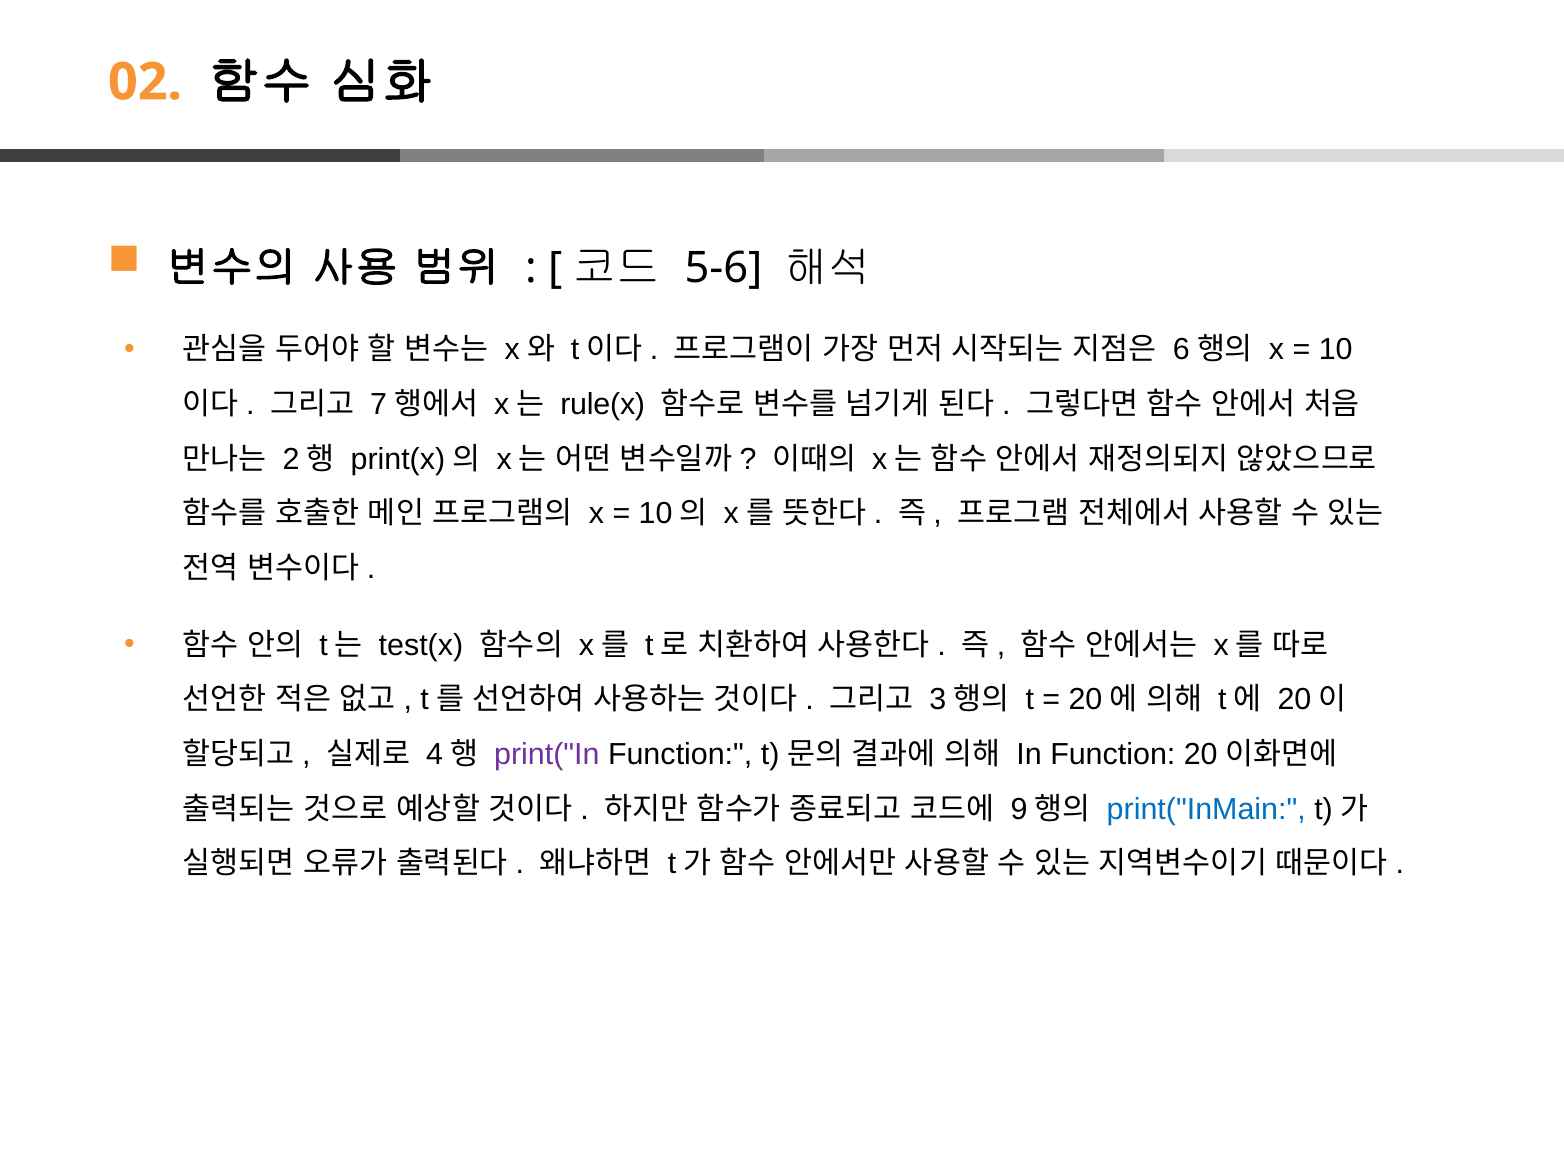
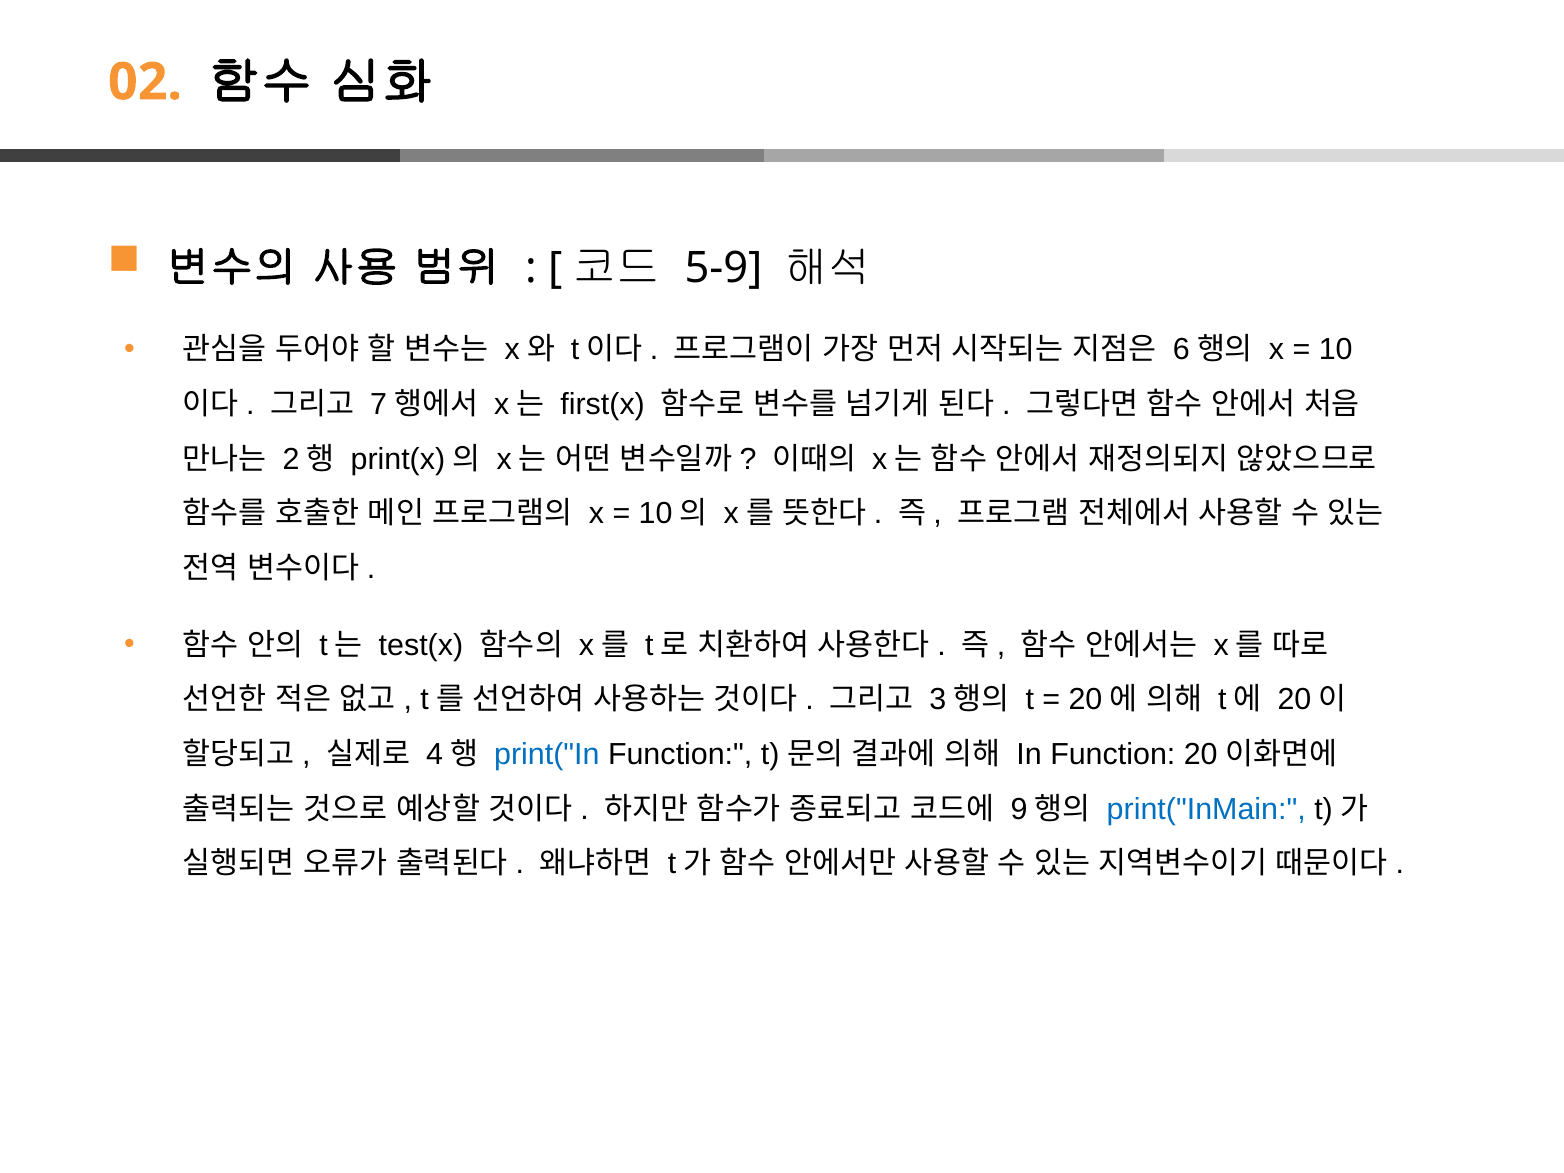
5-6: 5-6 -> 5-9
rule(x: rule(x -> first(x
print("In colour: purple -> blue
